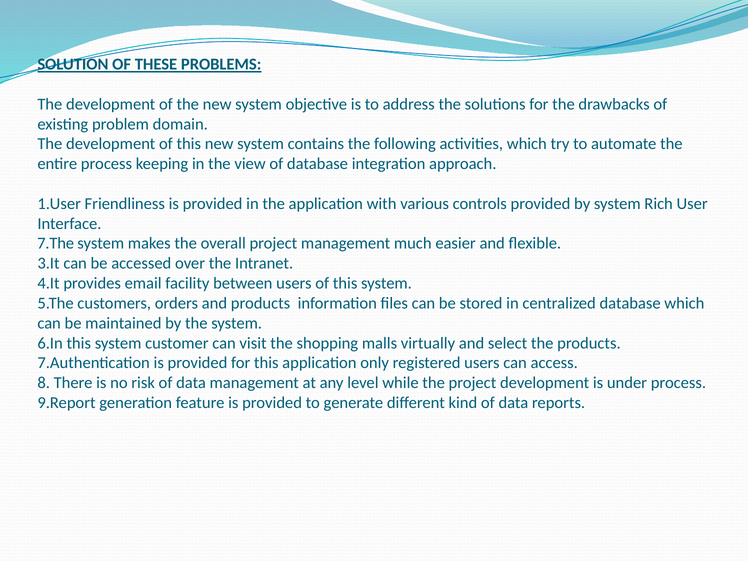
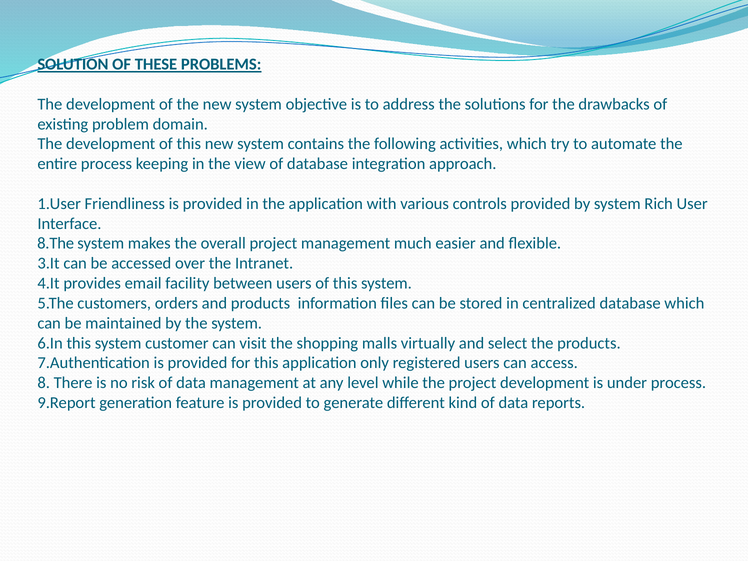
7.The: 7.The -> 8.The
